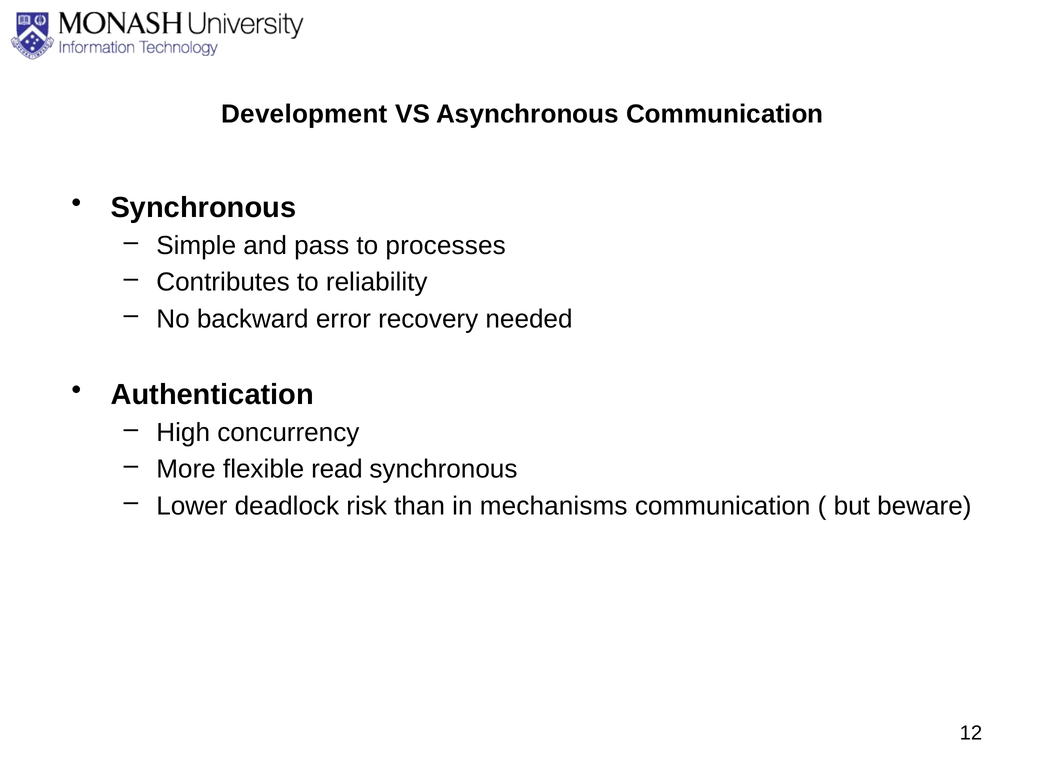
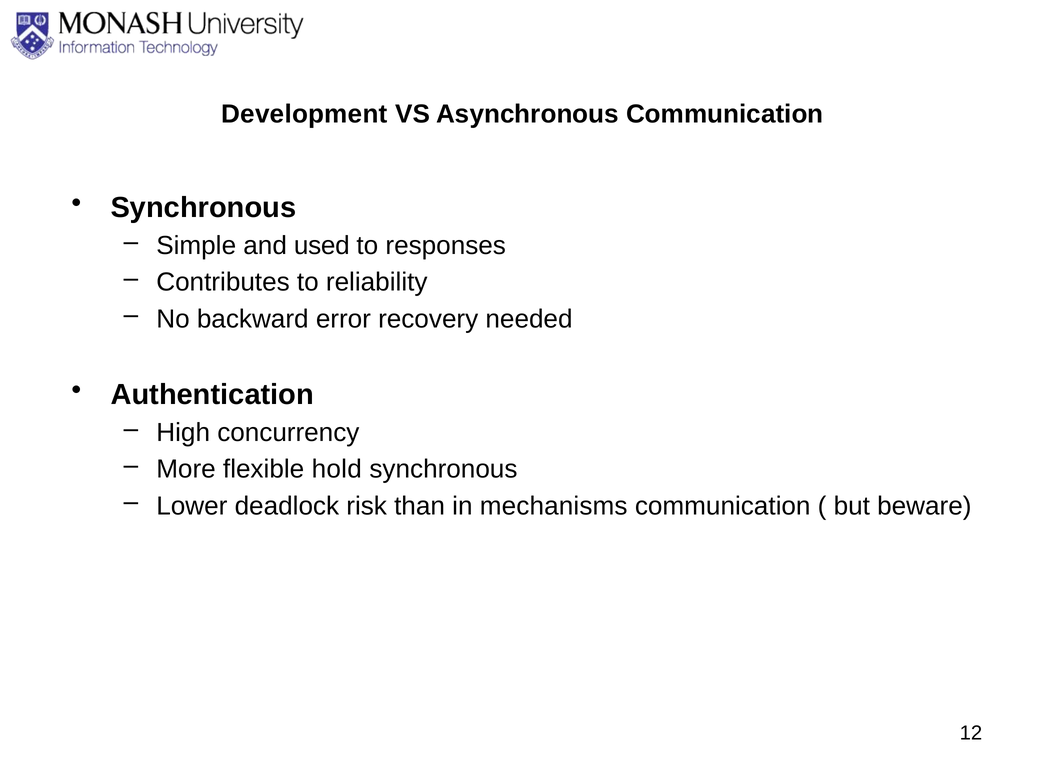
pass: pass -> used
processes: processes -> responses
read: read -> hold
